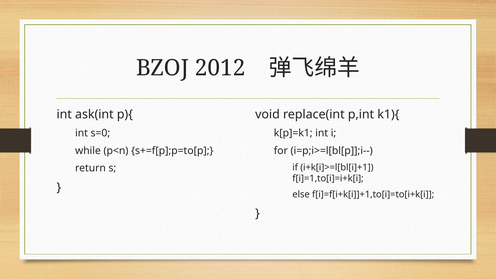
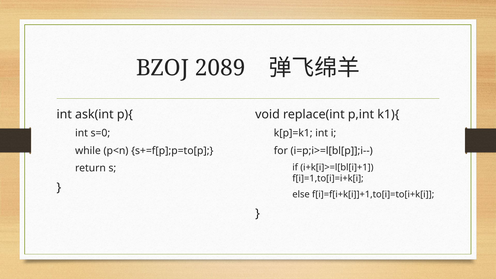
2012: 2012 -> 2089
